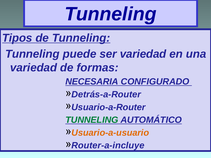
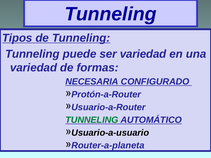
Detrás-a-Router: Detrás-a-Router -> Protón-a-Router
Usuario-a-usuario colour: orange -> black
Router-a-incluye: Router-a-incluye -> Router-a-planeta
